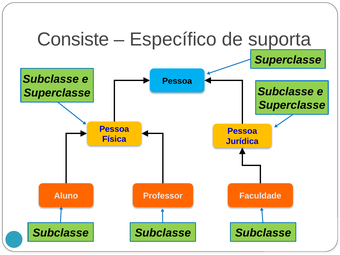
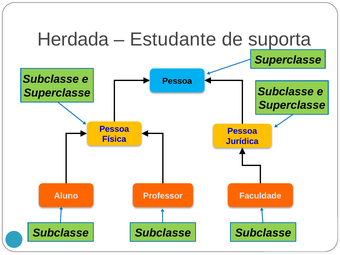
Consiste: Consiste -> Herdada
Específico: Específico -> Estudante
